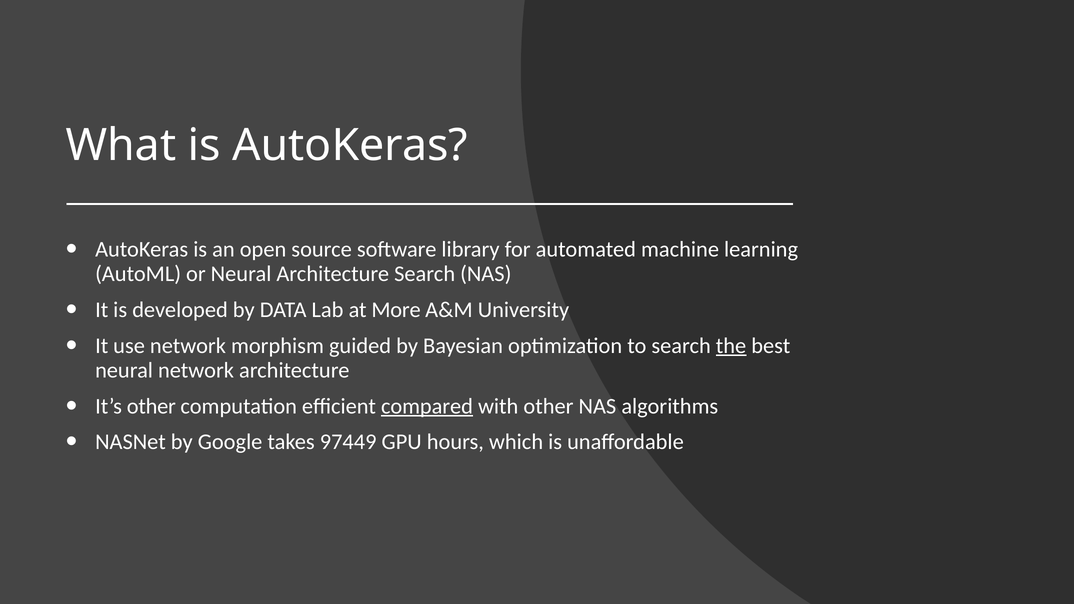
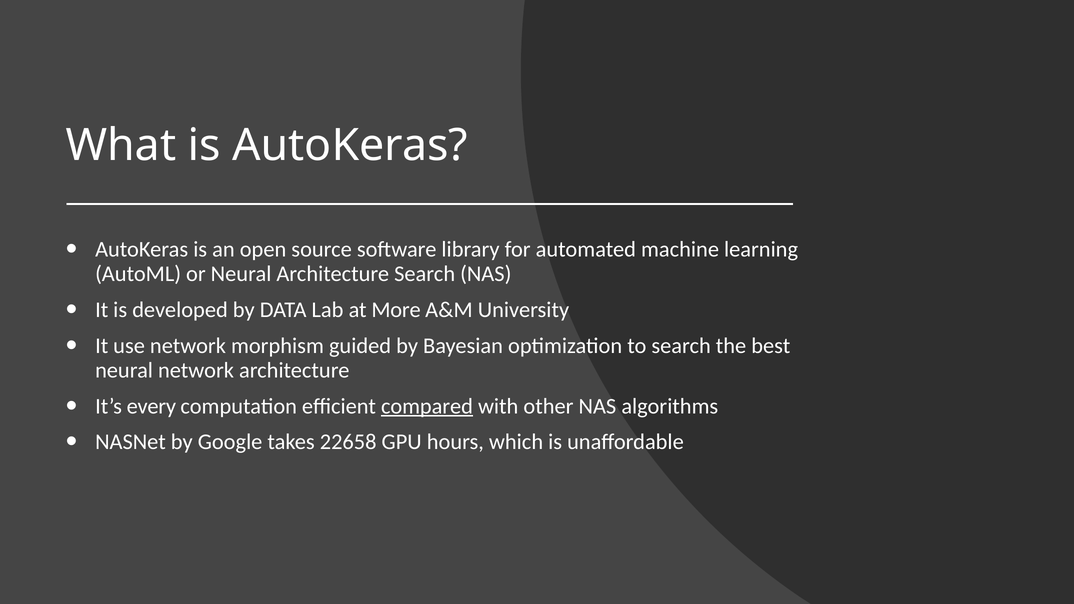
the underline: present -> none
It’s other: other -> every
97449: 97449 -> 22658
